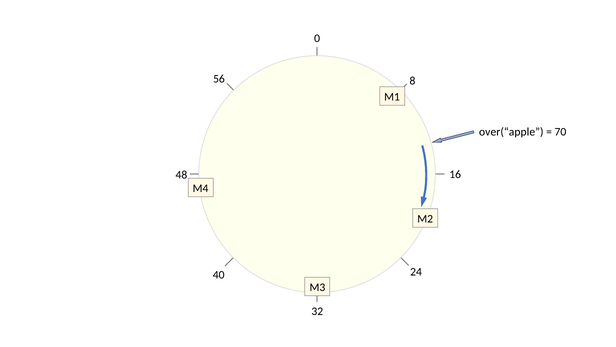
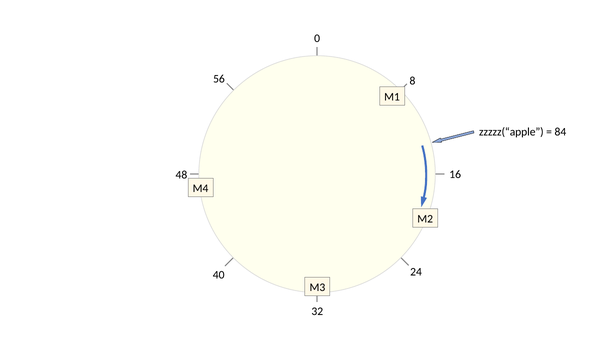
over(“apple: over(“apple -> zzzzz(“apple
70: 70 -> 84
